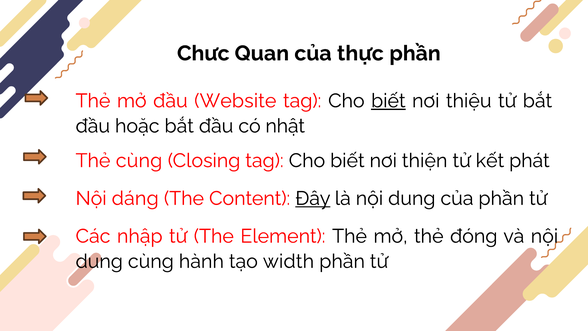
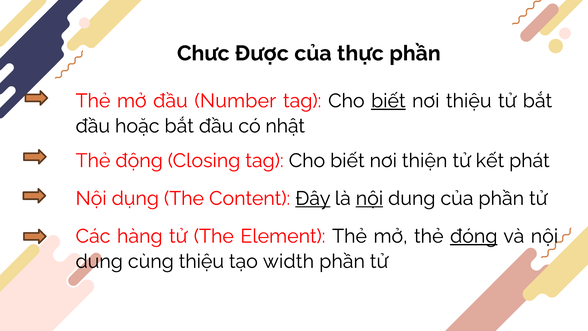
Quan: Quan -> Được
Website: Website -> Number
Thẻ cùng: cùng -> động
dáng: dáng -> dụng
nội at (369, 198) underline: none -> present
nhập: nhập -> hàng
đóng underline: none -> present
cùng hành: hành -> thiệu
